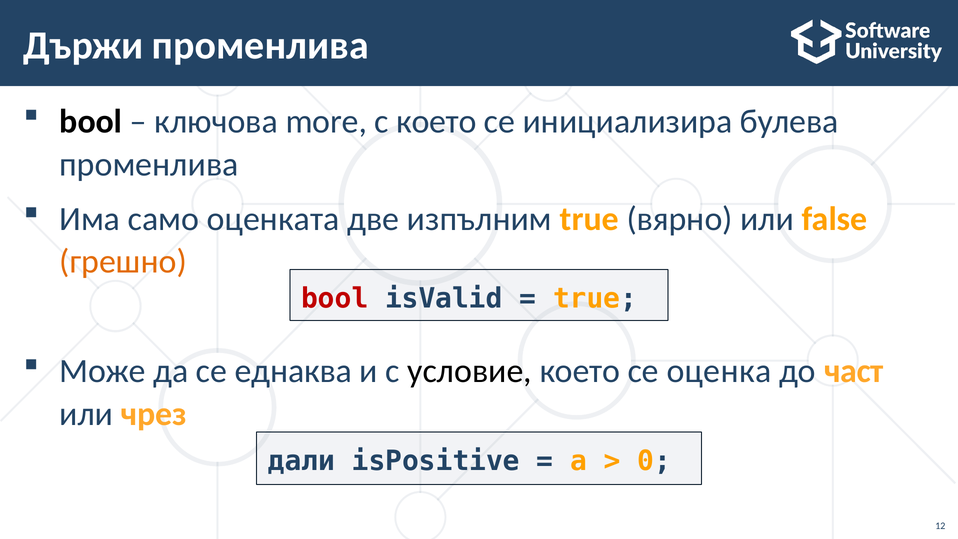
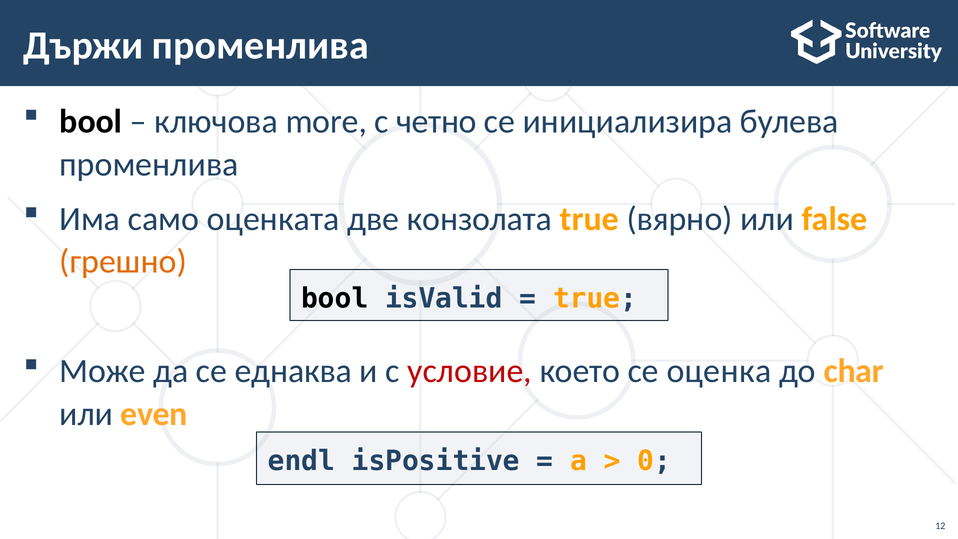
с което: което -> четно
изпълним: изпълним -> конзолата
bool at (335, 298) colour: red -> black
условие colour: black -> red
част: част -> char
чрез: чрез -> even
дали: дали -> endl
